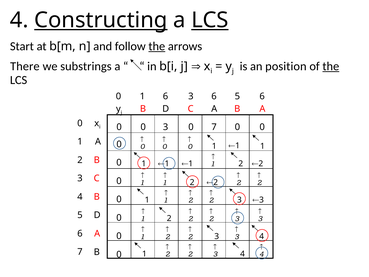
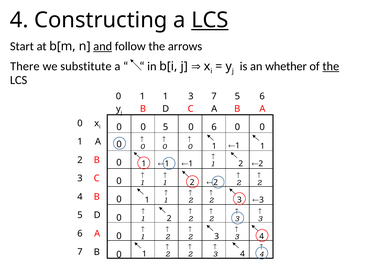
Constructing underline: present -> none
and underline: none -> present
the at (157, 46) underline: present -> none
substrings: substrings -> substitute
position: position -> whether
0 1 6: 6 -> 1
3 6: 6 -> 7
3 at (166, 127): 3 -> 5
0 7: 7 -> 6
